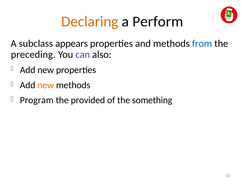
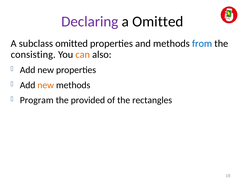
Declaring colour: orange -> purple
a Perform: Perform -> Omitted
subclass appears: appears -> omitted
preceding: preceding -> consisting
can colour: purple -> orange
something: something -> rectangles
